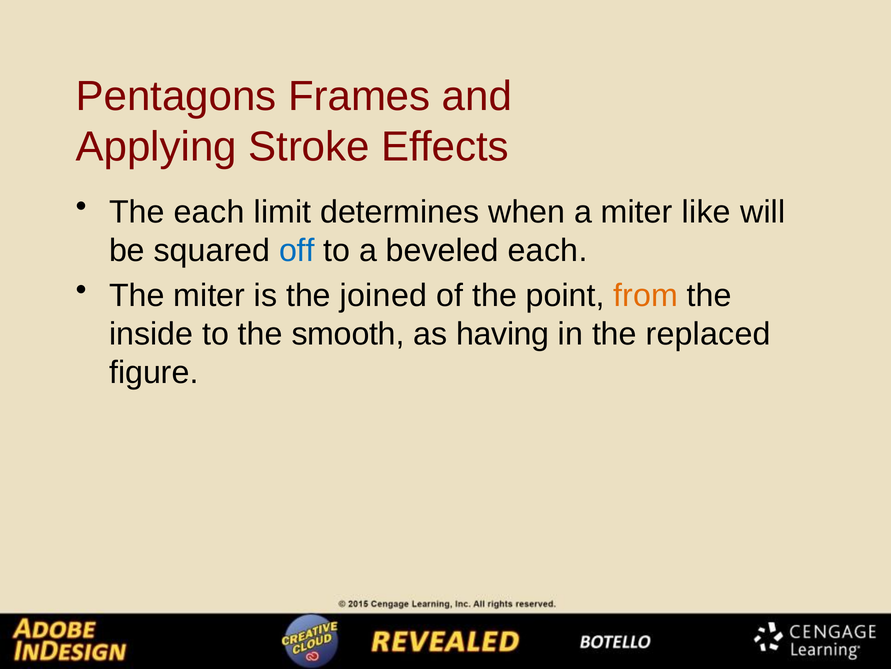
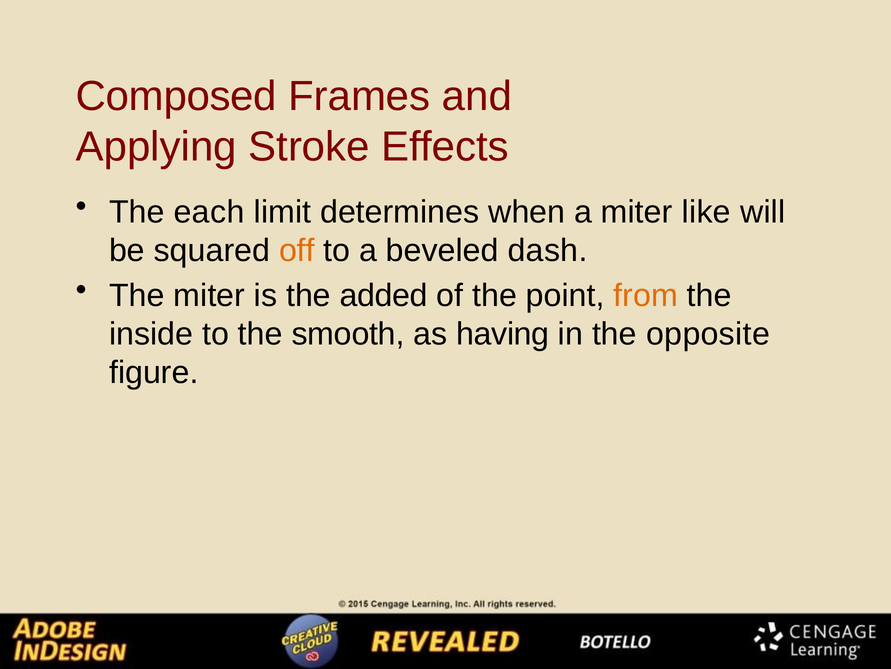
Pentagons: Pentagons -> Composed
off colour: blue -> orange
beveled each: each -> dash
joined: joined -> added
replaced: replaced -> opposite
